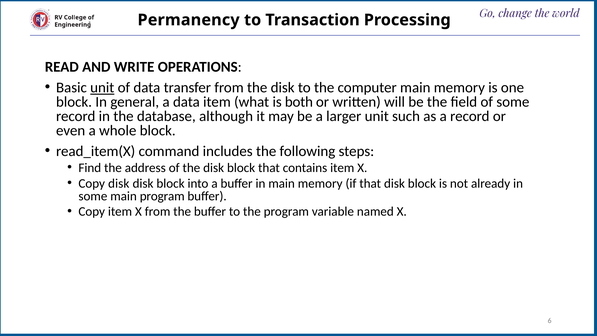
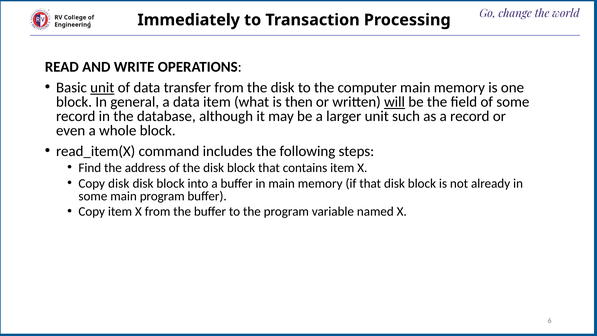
Permanency: Permanency -> Immediately
both: both -> then
will underline: none -> present
